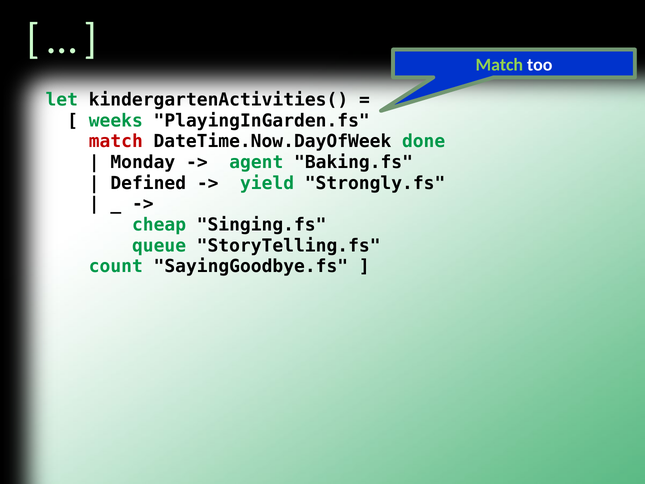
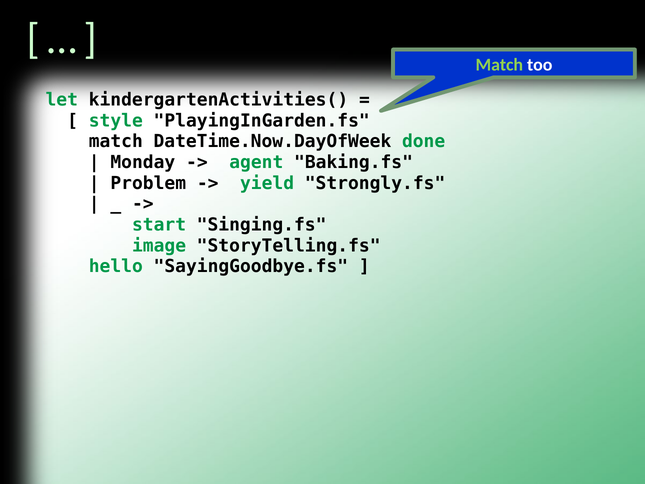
weeks: weeks -> style
match at (116, 141) colour: red -> black
Defined: Defined -> Problem
cheap: cheap -> start
queue: queue -> image
count: count -> hello
